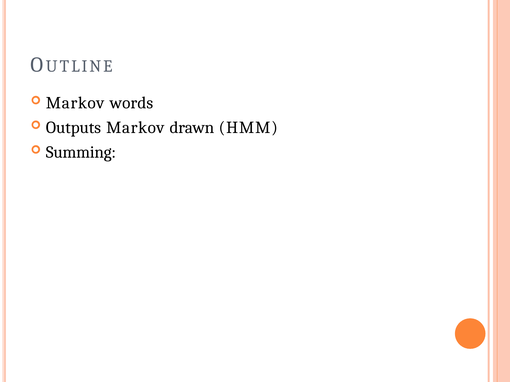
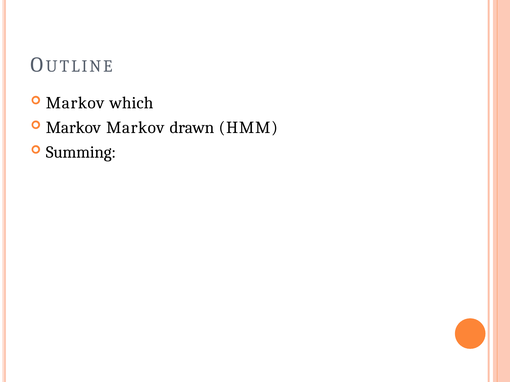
words: words -> which
Outputs at (73, 128): Outputs -> Markov
